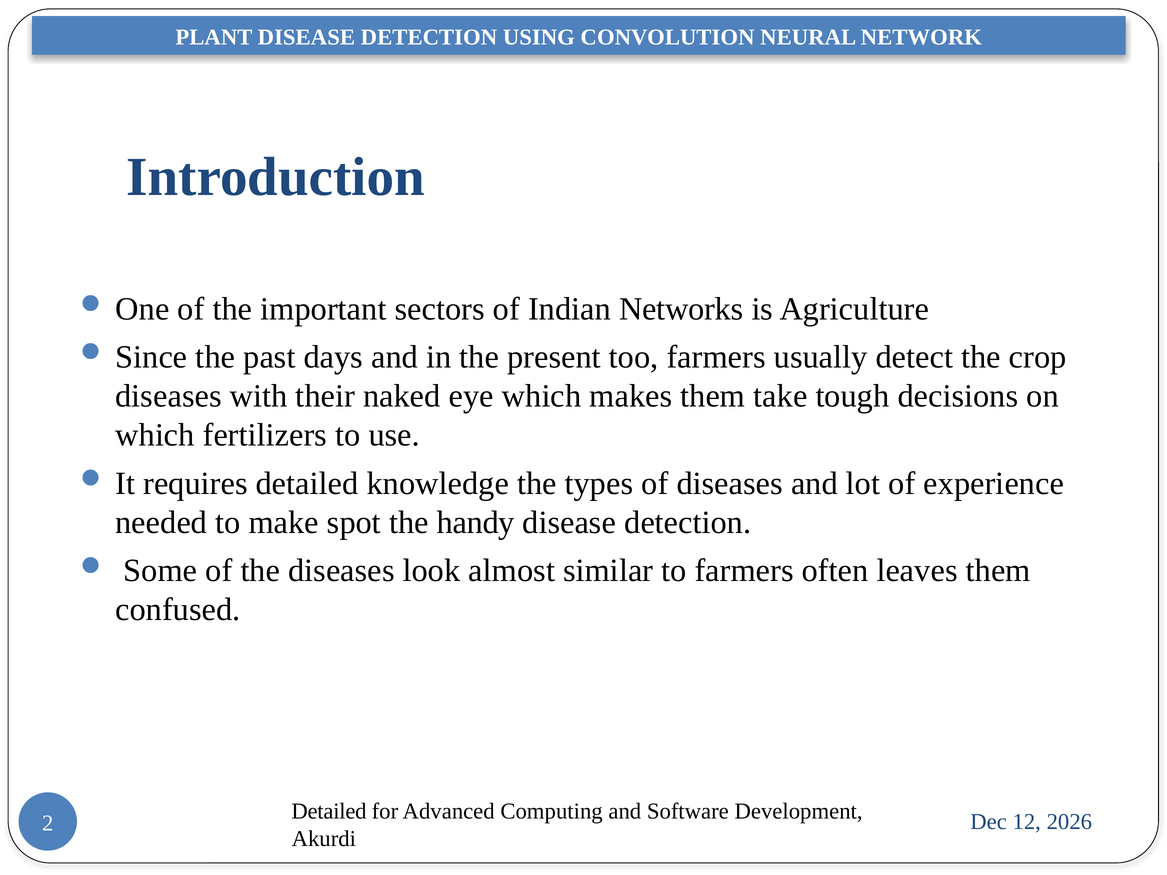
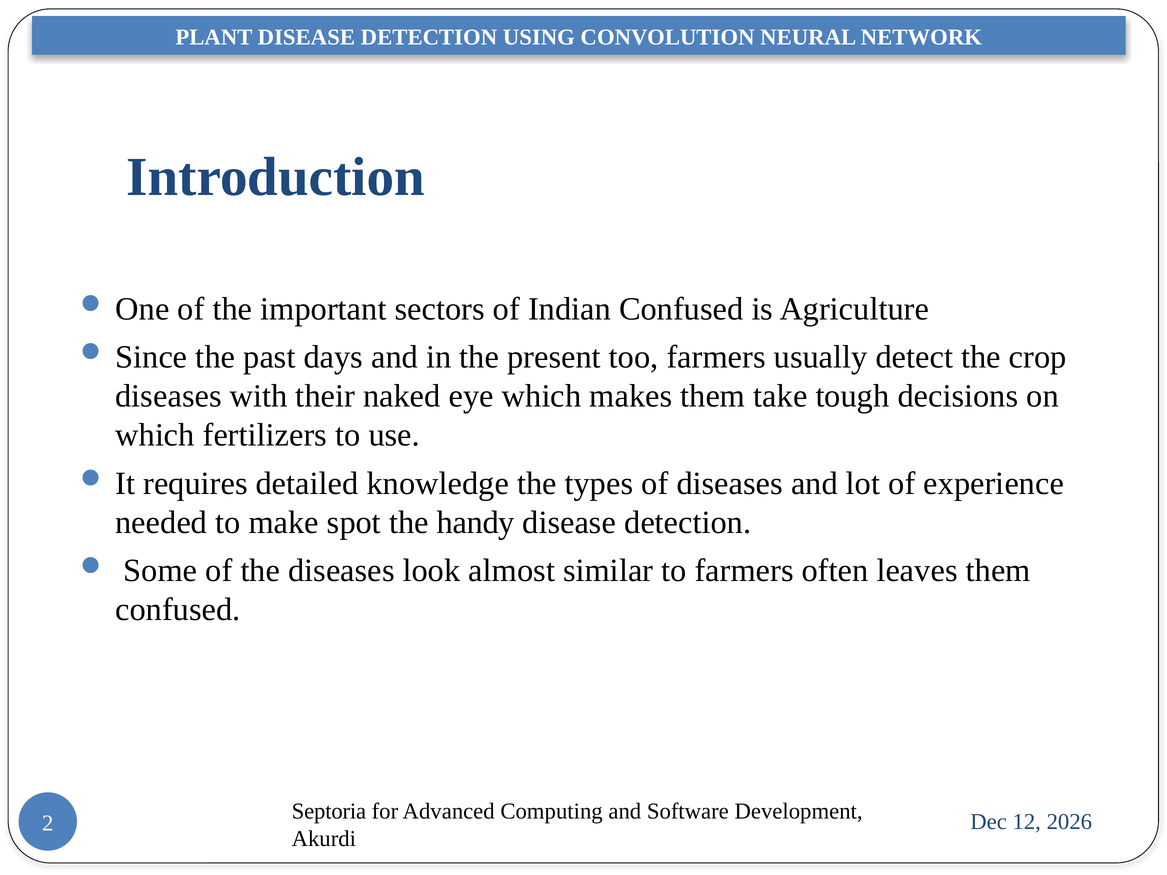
Indian Networks: Networks -> Confused
Detailed at (329, 812): Detailed -> Septoria
